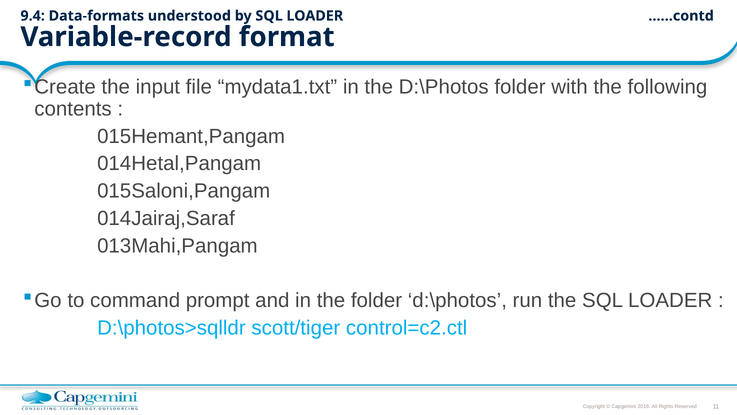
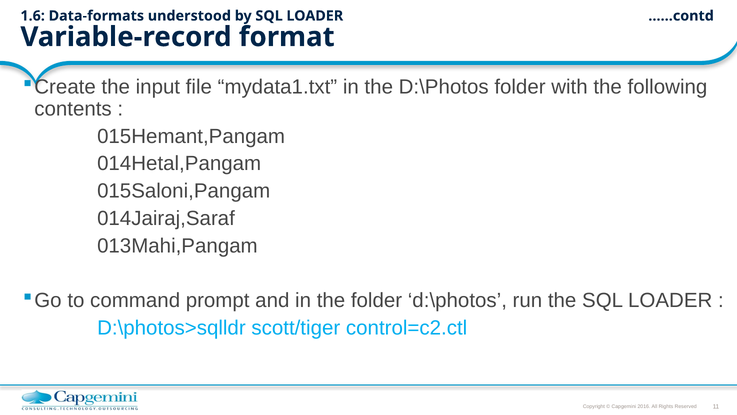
9.4: 9.4 -> 1.6
